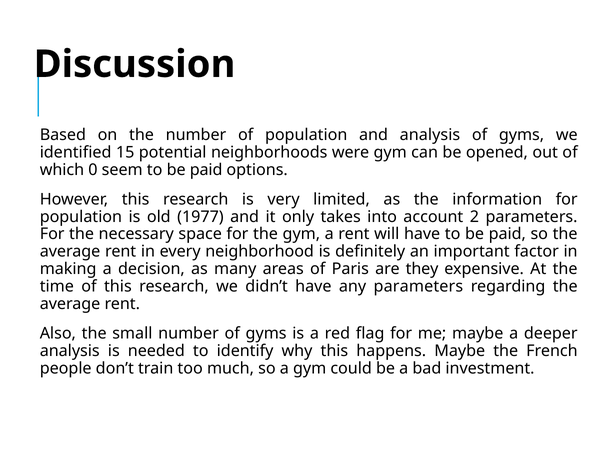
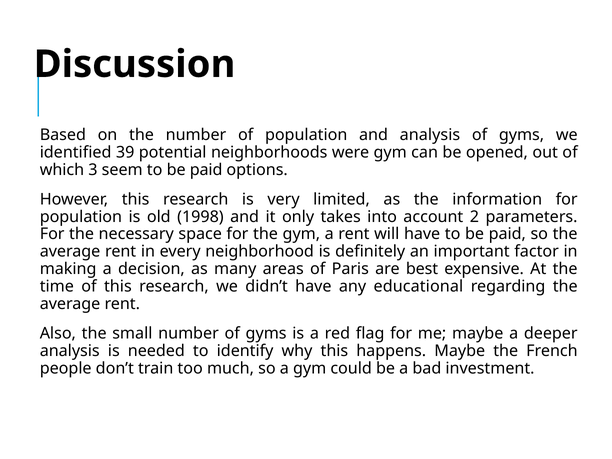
15: 15 -> 39
0: 0 -> 3
1977: 1977 -> 1998
they: they -> best
any parameters: parameters -> educational
